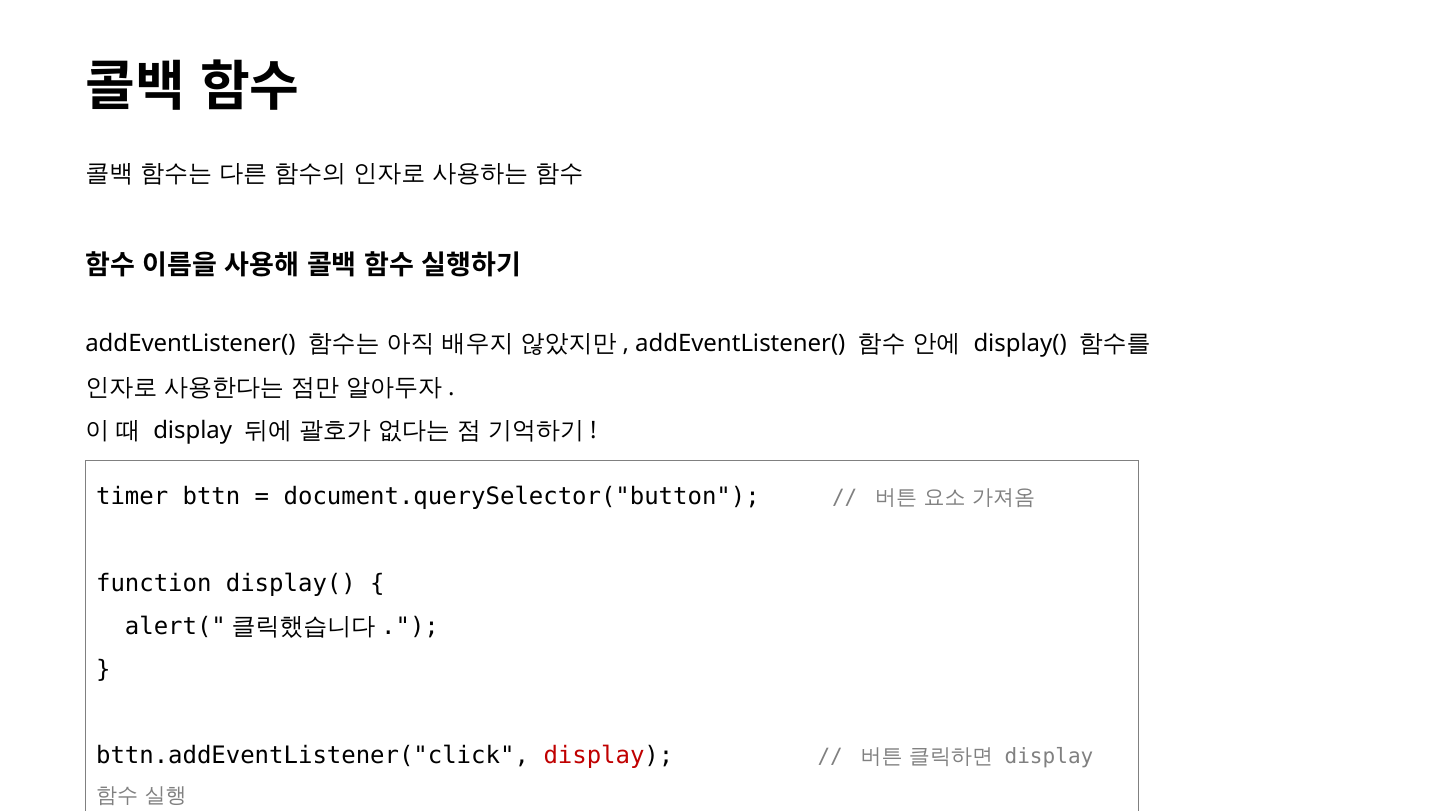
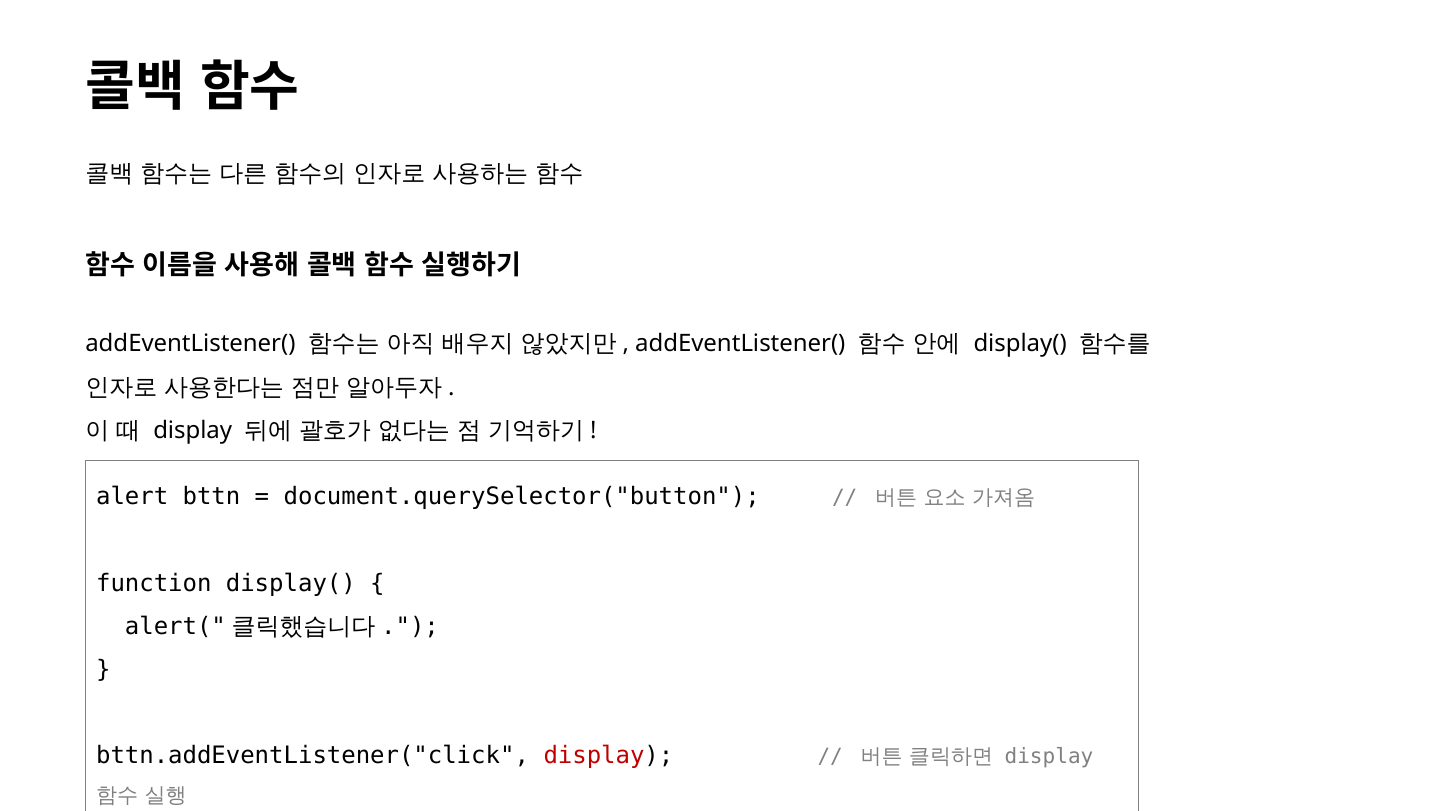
timer: timer -> alert
